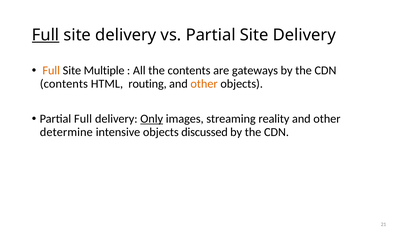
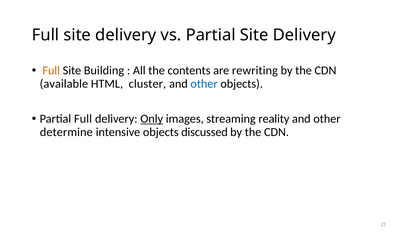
Full at (46, 35) underline: present -> none
Multiple: Multiple -> Building
gateways: gateways -> rewriting
contents at (64, 84): contents -> available
routing: routing -> cluster
other at (204, 84) colour: orange -> blue
